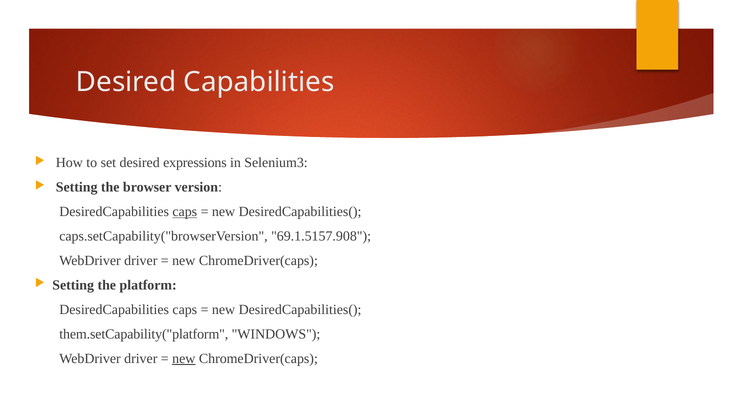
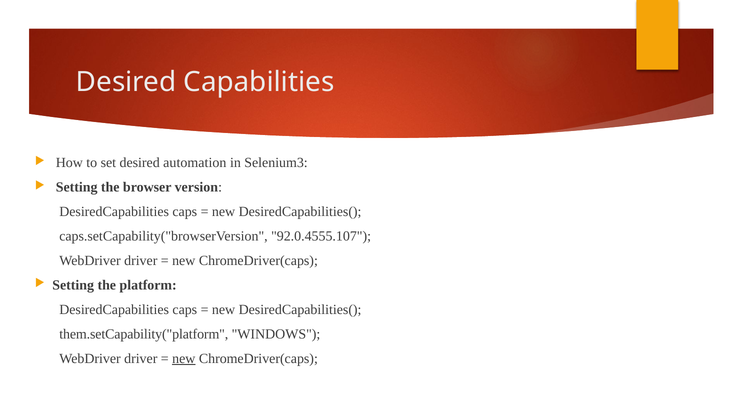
expressions: expressions -> automation
caps at (185, 212) underline: present -> none
69.1.5157.908: 69.1.5157.908 -> 92.0.4555.107
